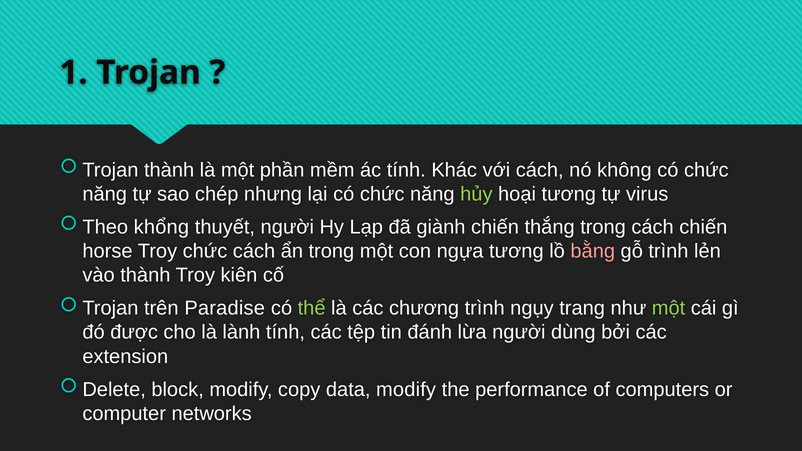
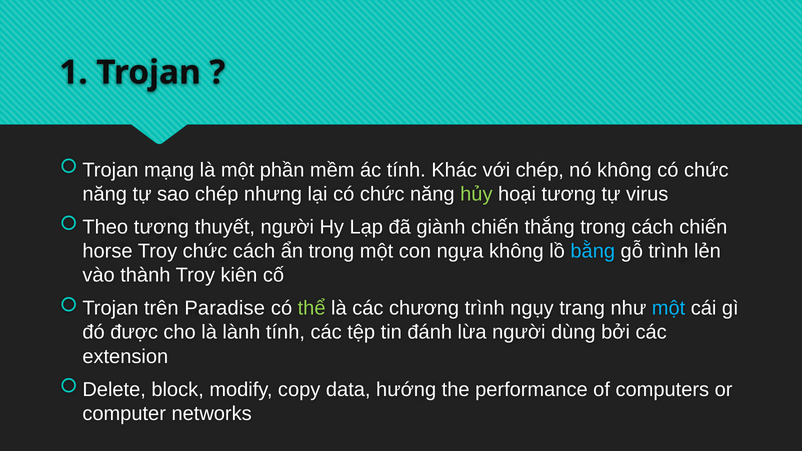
thành at (169, 170): thành -> mạng
với cách: cách -> chép
khổng at (161, 227): khổng -> tương
ngựa tương: tương -> không
bằng colour: pink -> light blue
một at (669, 308) colour: light green -> light blue
data modify: modify -> hướng
